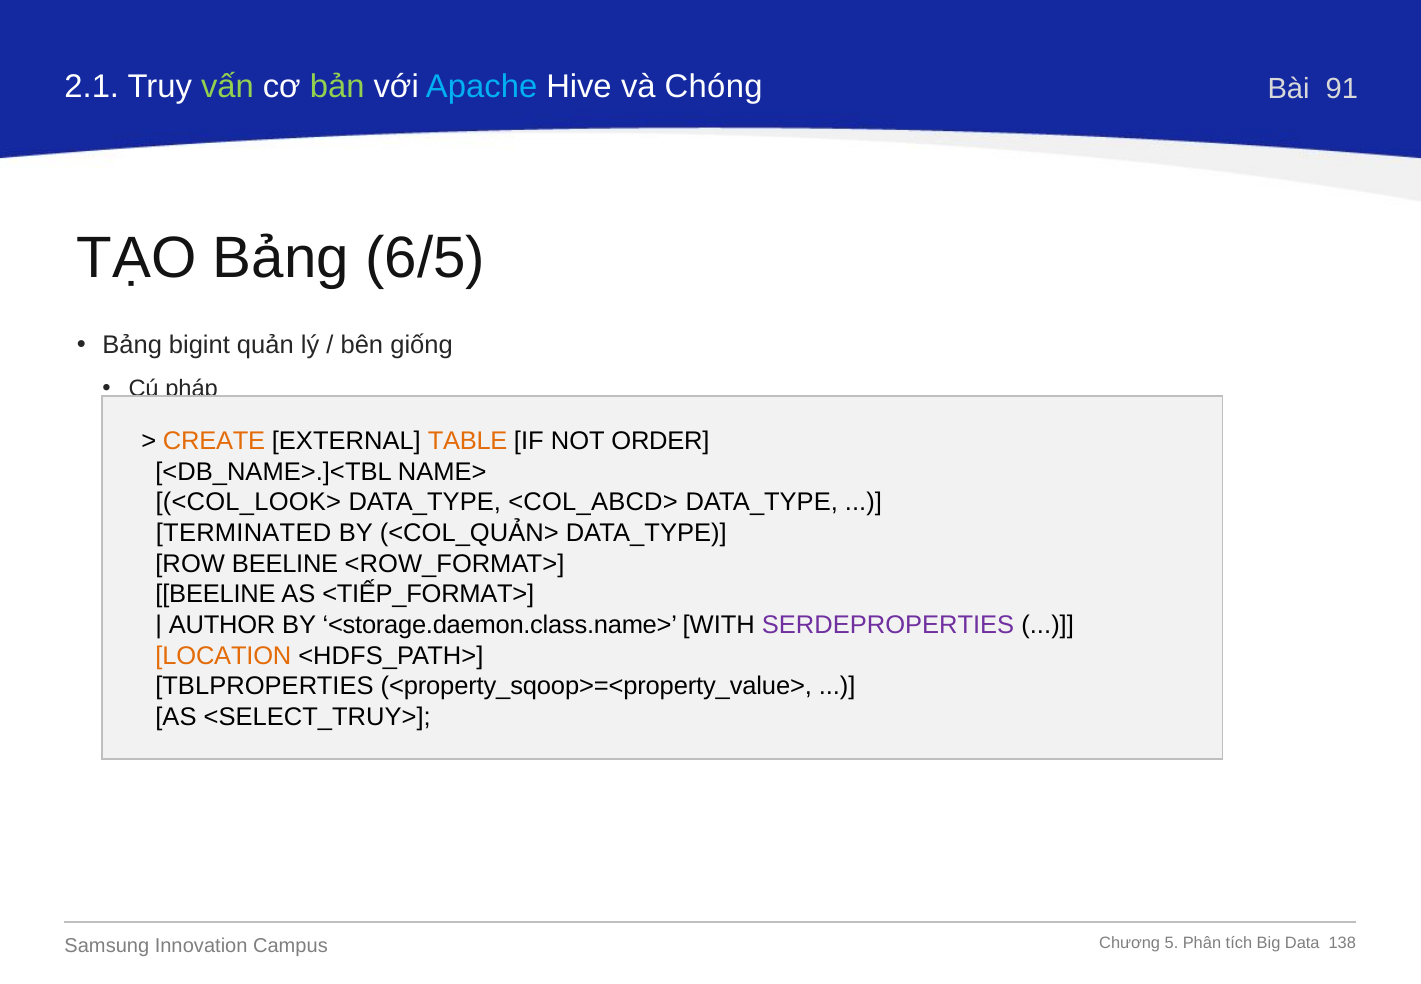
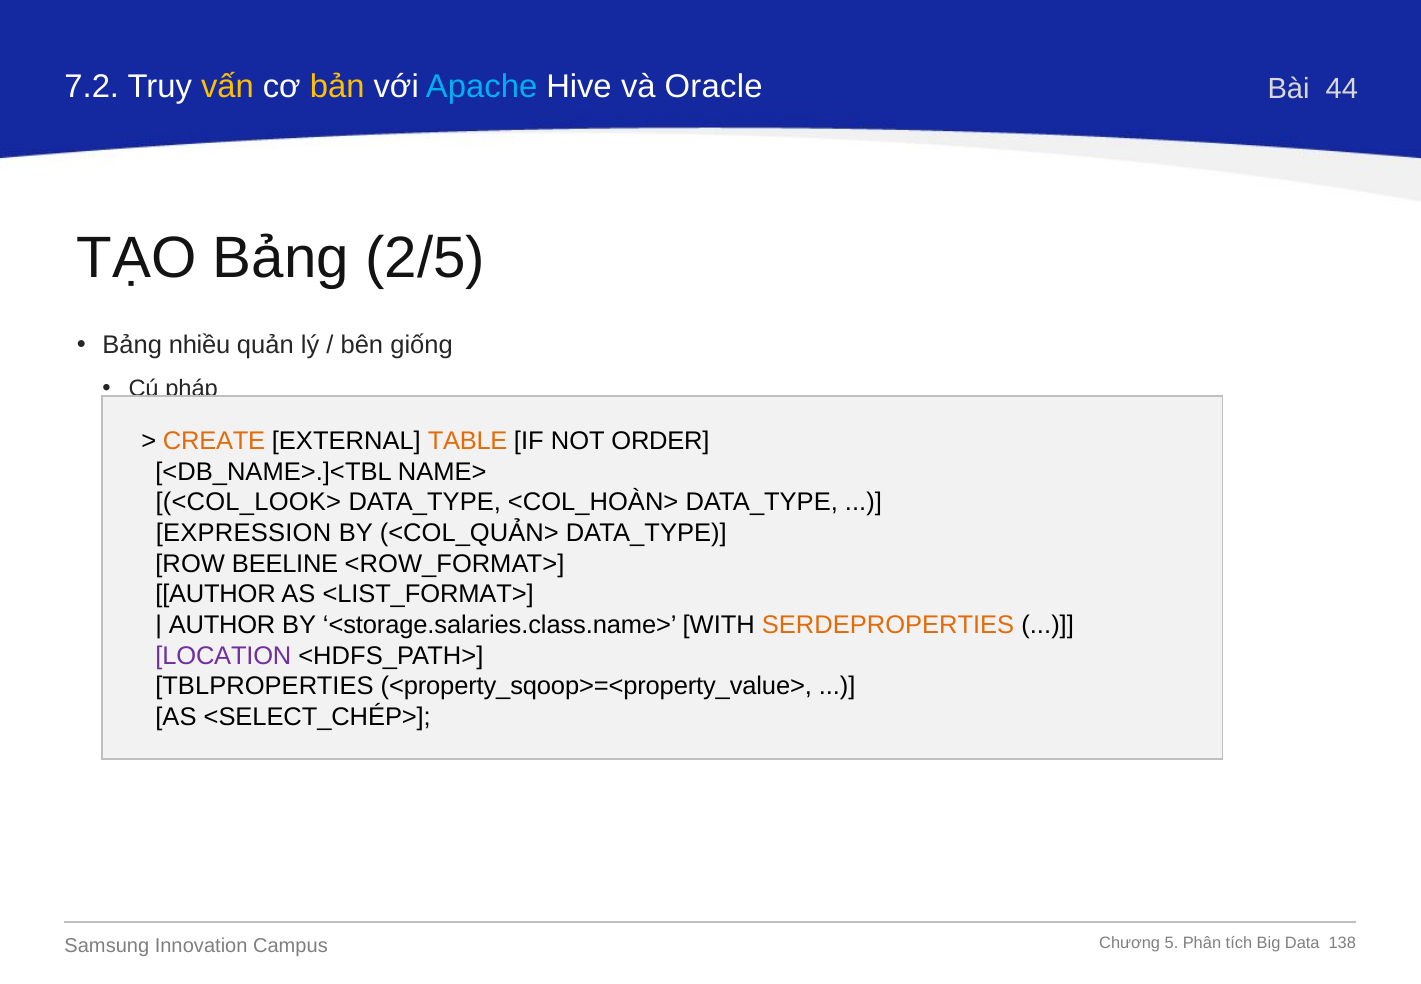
2.1: 2.1 -> 7.2
vấn colour: light green -> yellow
bản colour: light green -> yellow
Chóng: Chóng -> Oracle
91: 91 -> 44
6/5: 6/5 -> 2/5
bigint: bigint -> nhiều
<COL_ABCD>: <COL_ABCD> -> <COL_HOÀN>
TERMINATED: TERMINATED -> EXPRESSION
BEELINE at (216, 594): BEELINE -> AUTHOR
<TIẾP_FORMAT>: <TIẾP_FORMAT> -> <LIST_FORMAT>
<storage.daemon.class.name>: <storage.daemon.class.name> -> <storage.salaries.class.name>
SERDEPROPERTIES colour: purple -> orange
LOCATION colour: orange -> purple
<SELECT_TRUY>: <SELECT_TRUY> -> <SELECT_CHÉP>
